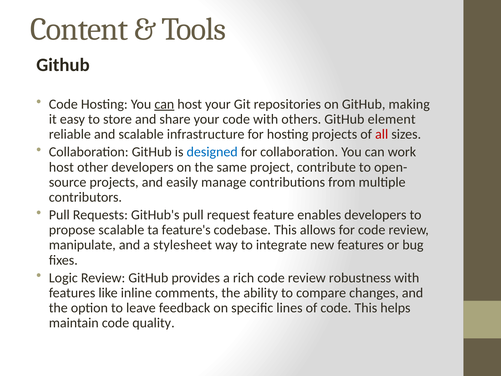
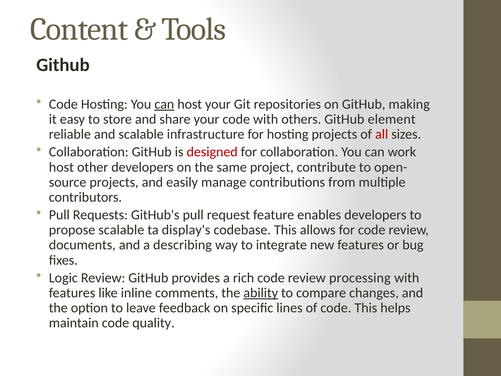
designed colour: blue -> red
feature's: feature's -> display's
manipulate: manipulate -> documents
stylesheet: stylesheet -> describing
robustness: robustness -> processing
ability underline: none -> present
